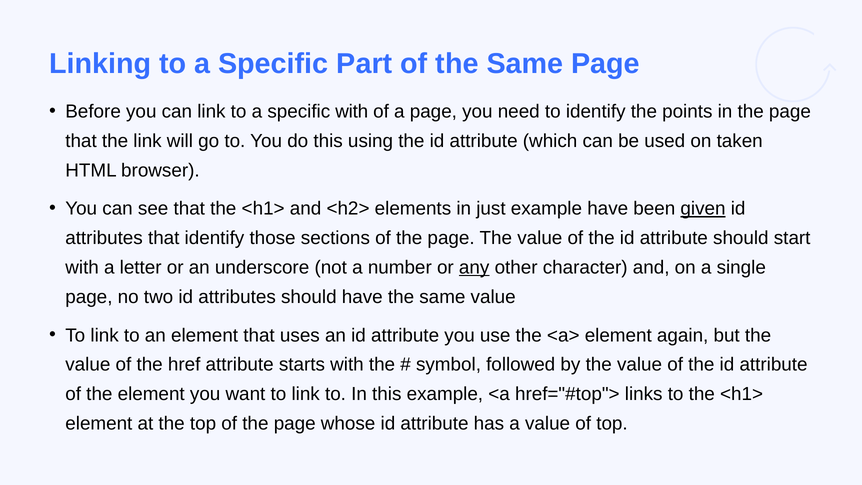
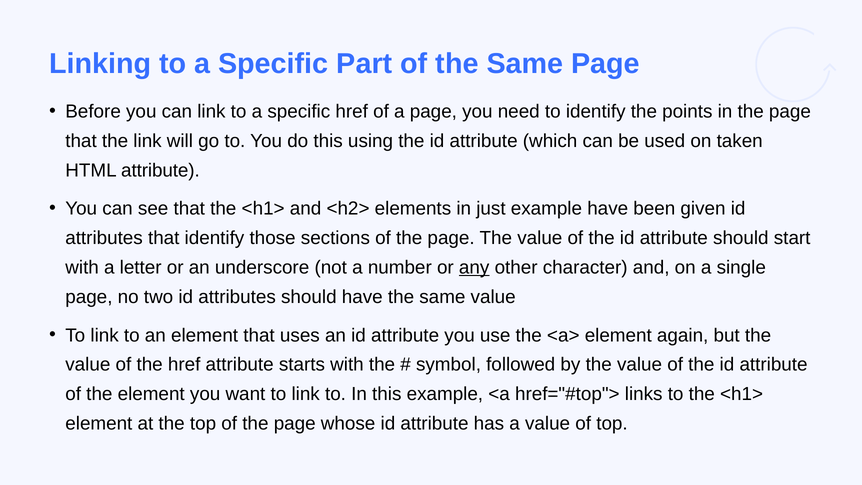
specific with: with -> href
HTML browser: browser -> attribute
given underline: present -> none
